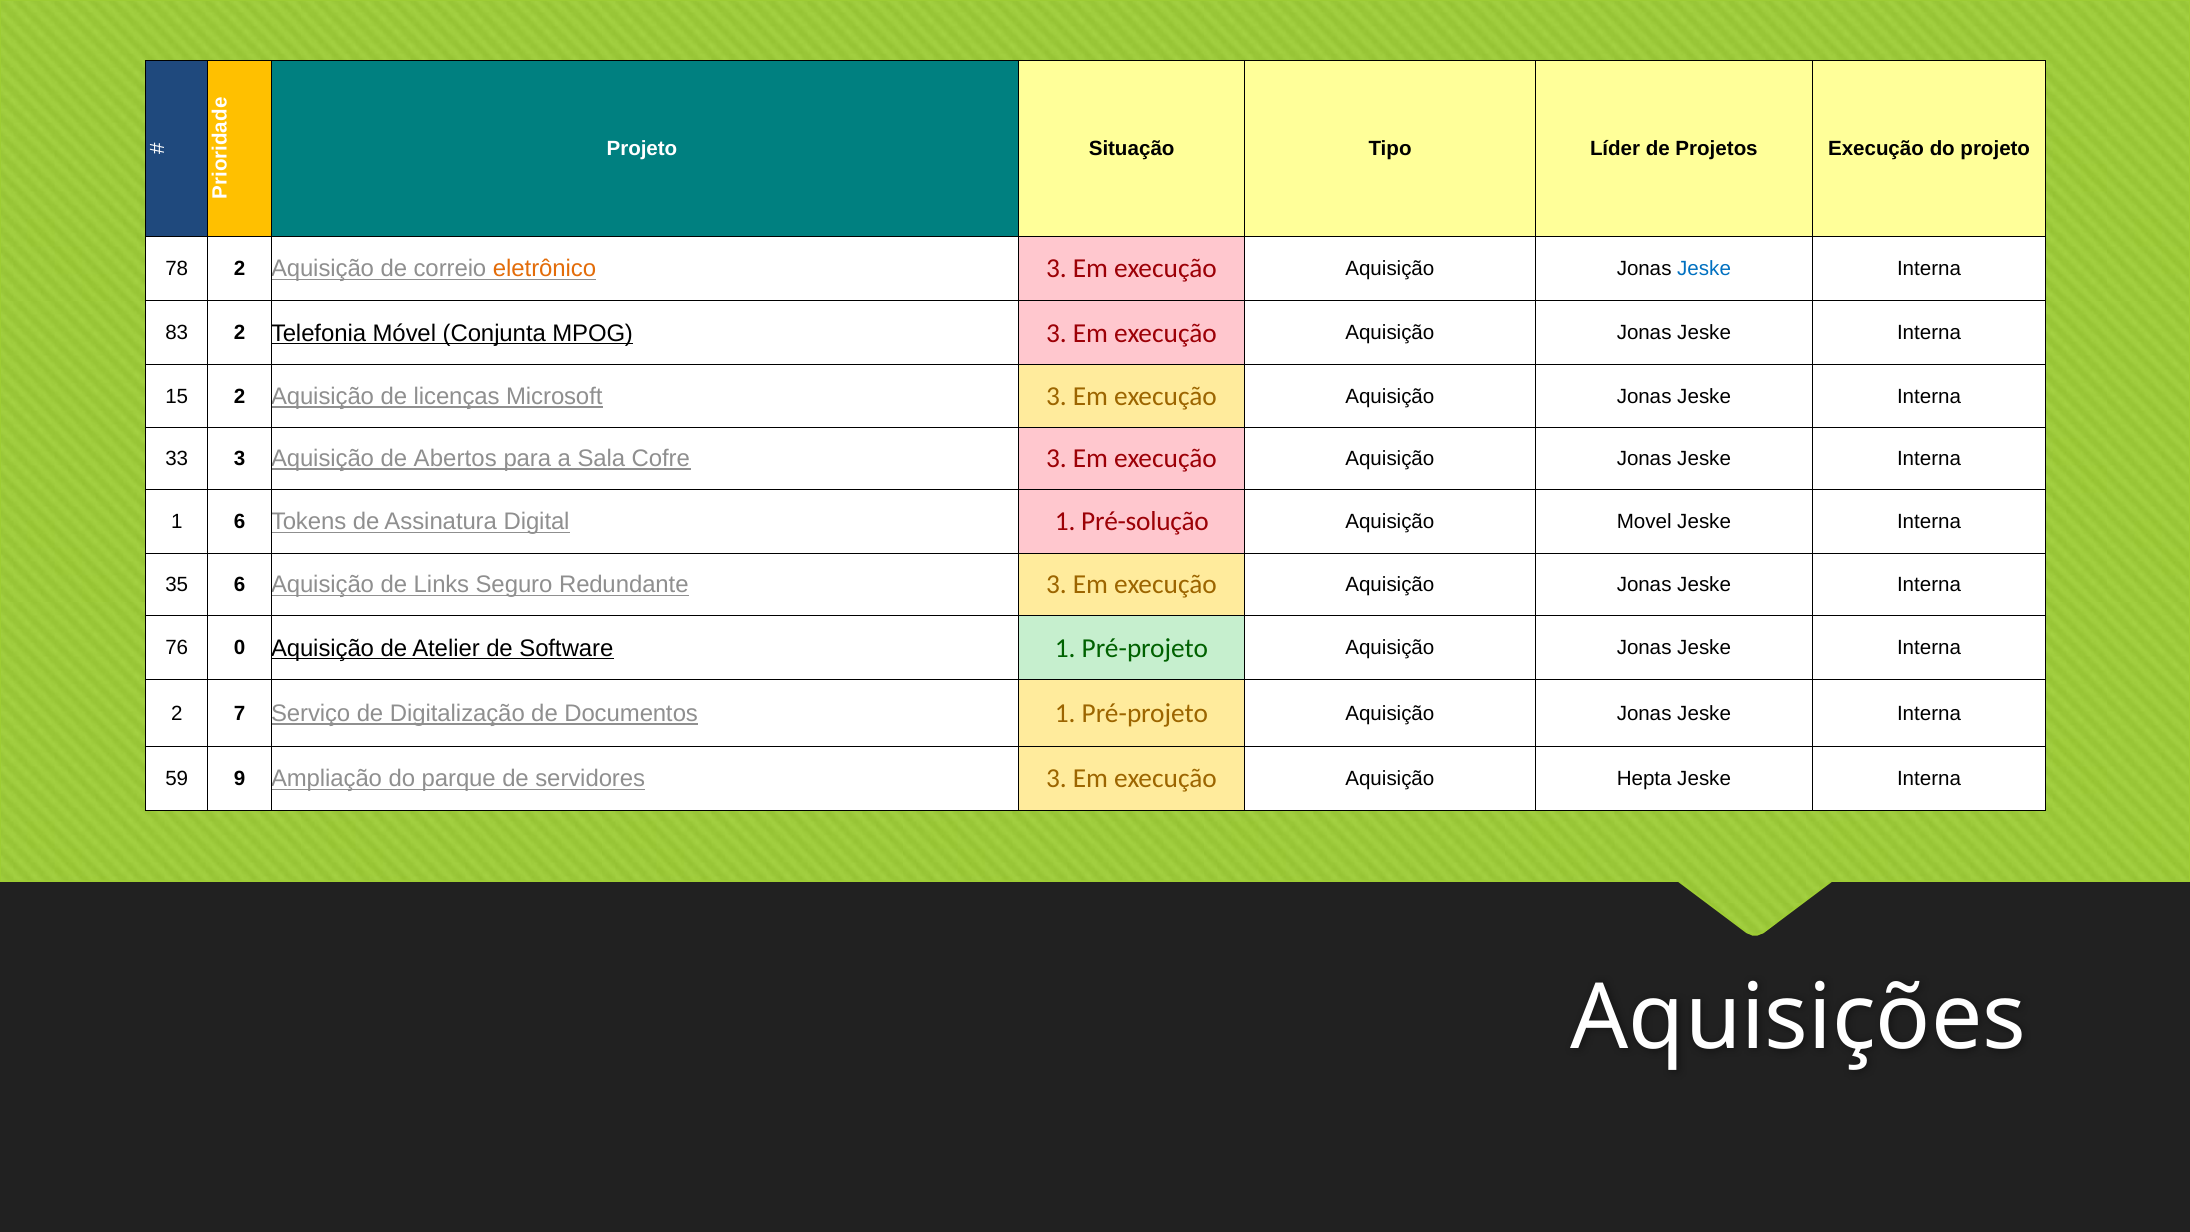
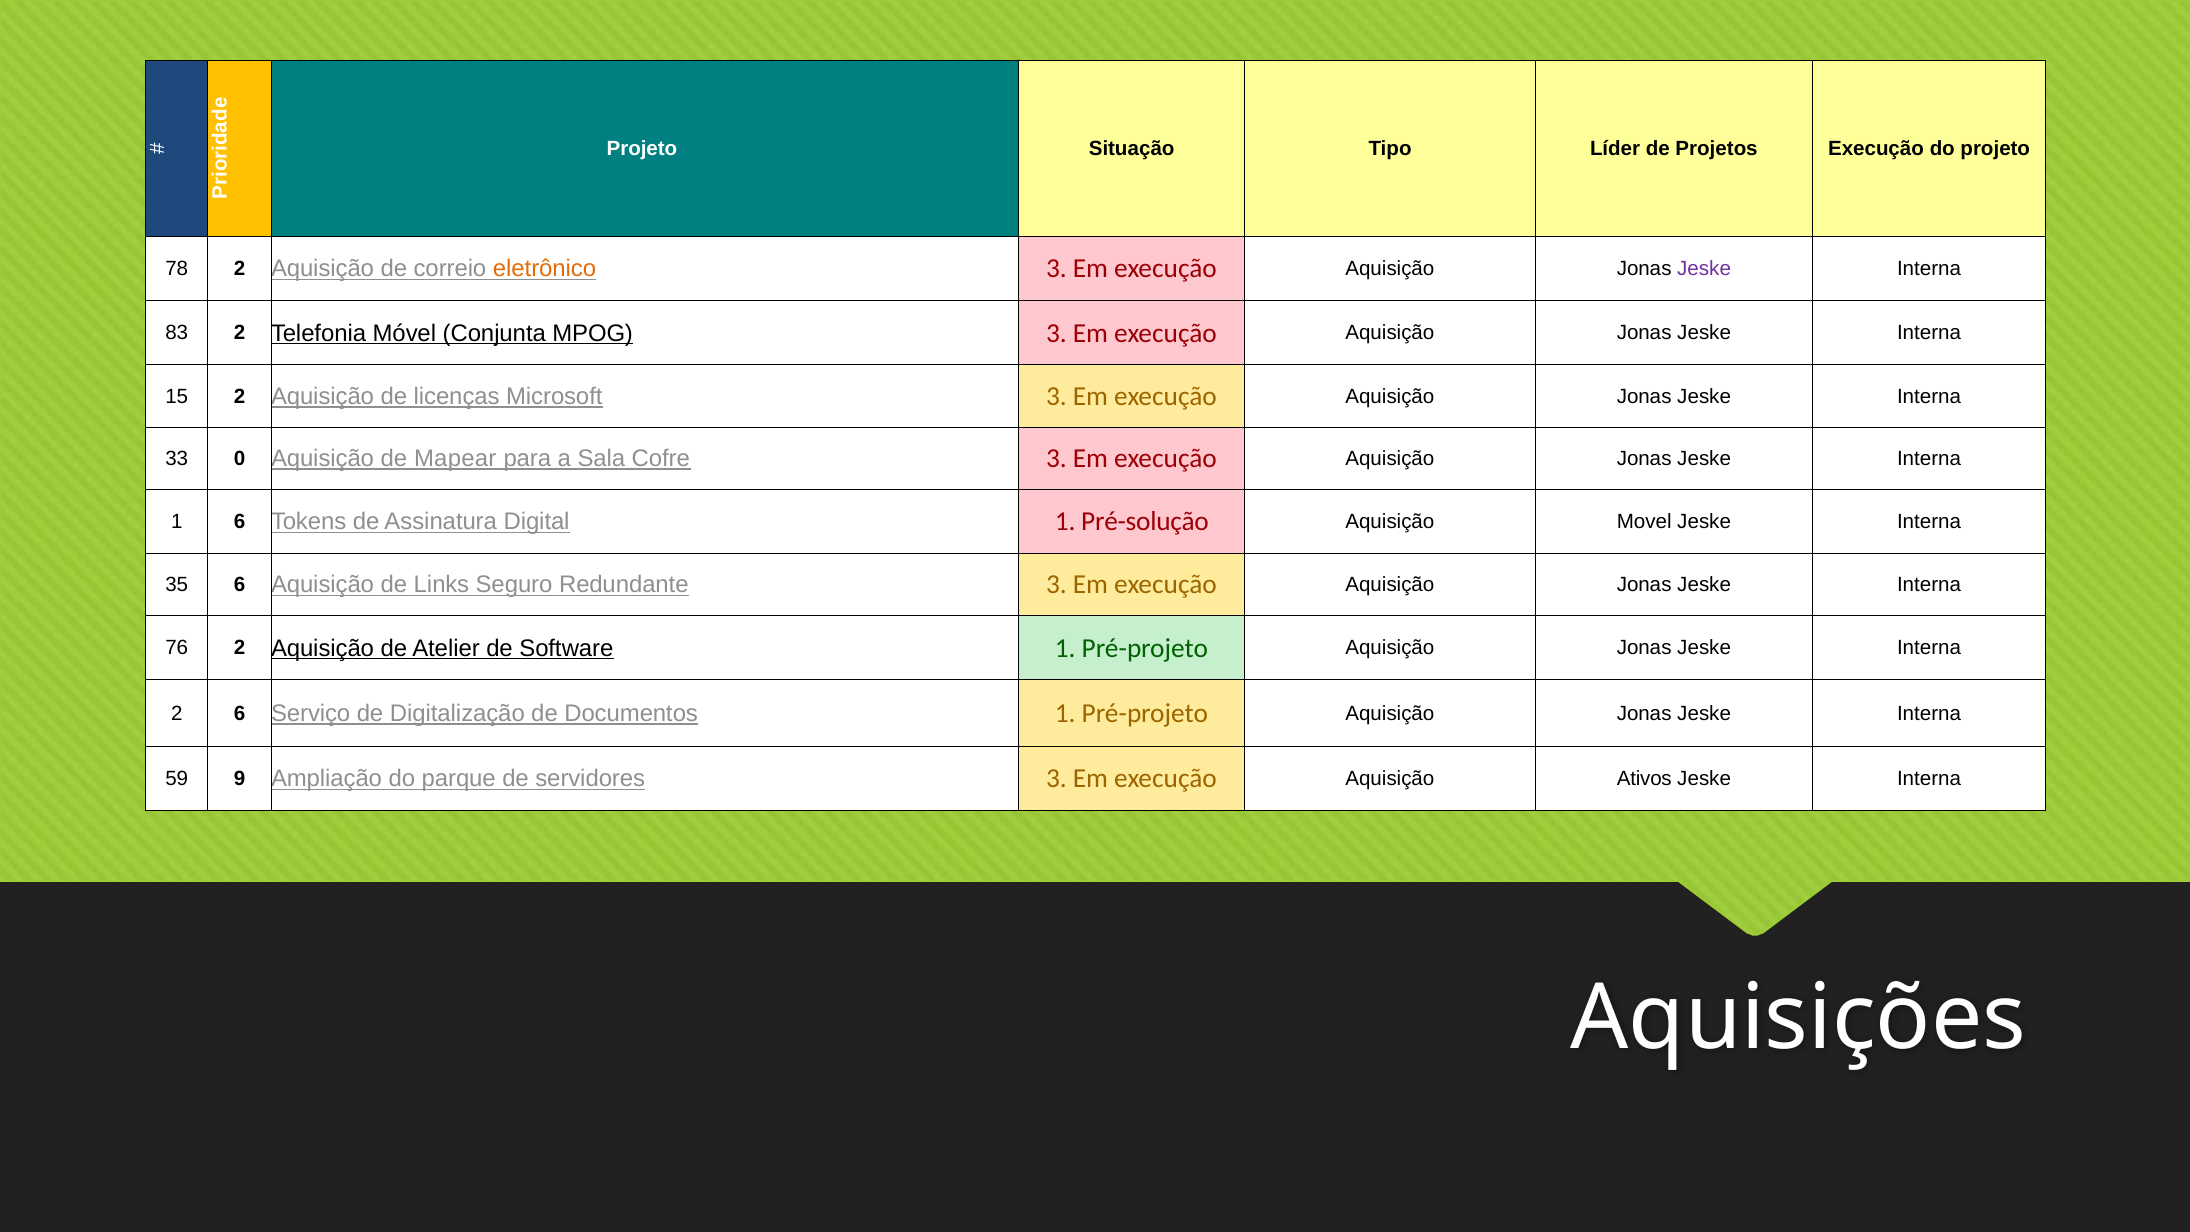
Jeske at (1704, 269) colour: blue -> purple
33 3: 3 -> 0
Abertos: Abertos -> Mapear
76 0: 0 -> 2
2 7: 7 -> 6
Hepta: Hepta -> Ativos
